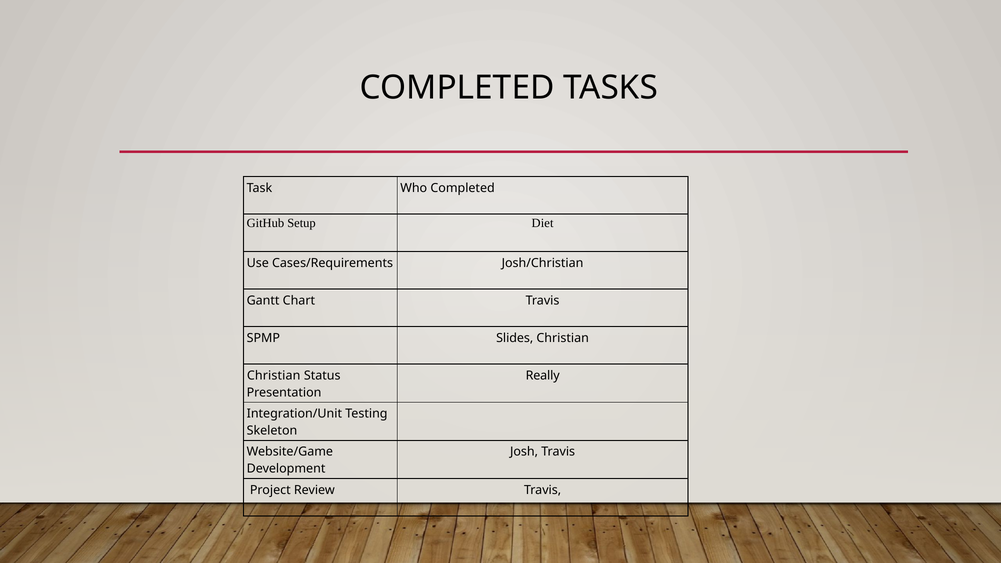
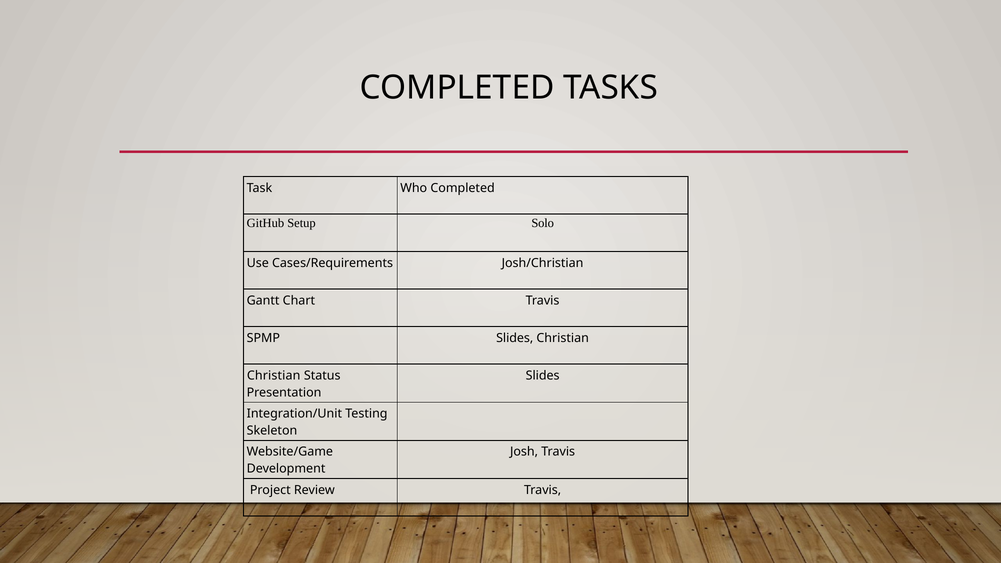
Diet: Diet -> Solo
Really at (543, 375): Really -> Slides
